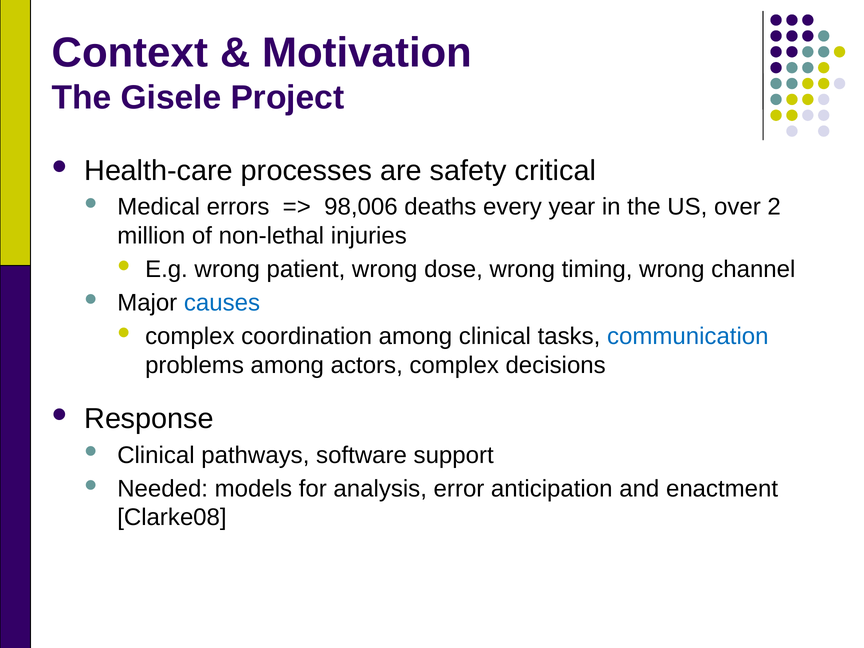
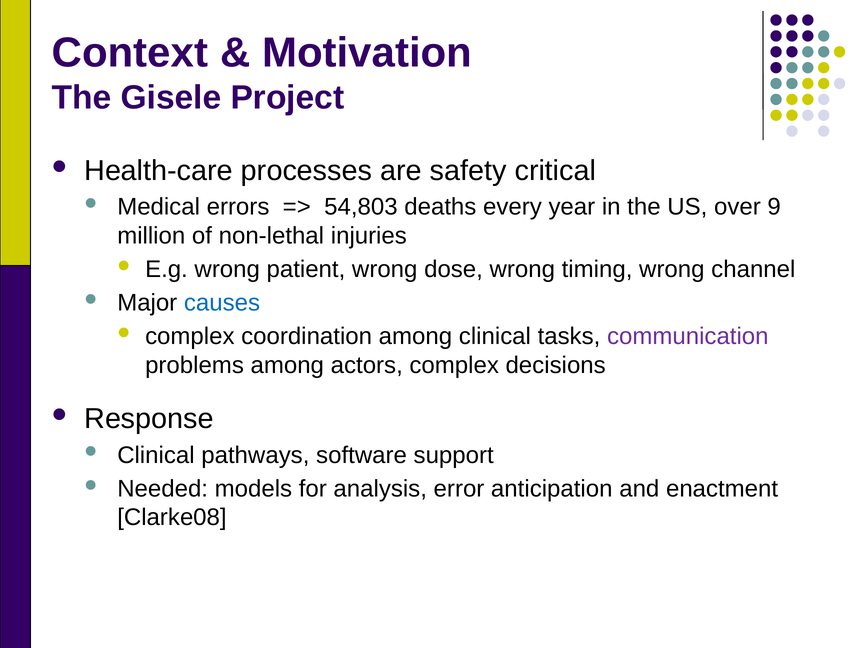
98,006: 98,006 -> 54,803
2: 2 -> 9
communication colour: blue -> purple
